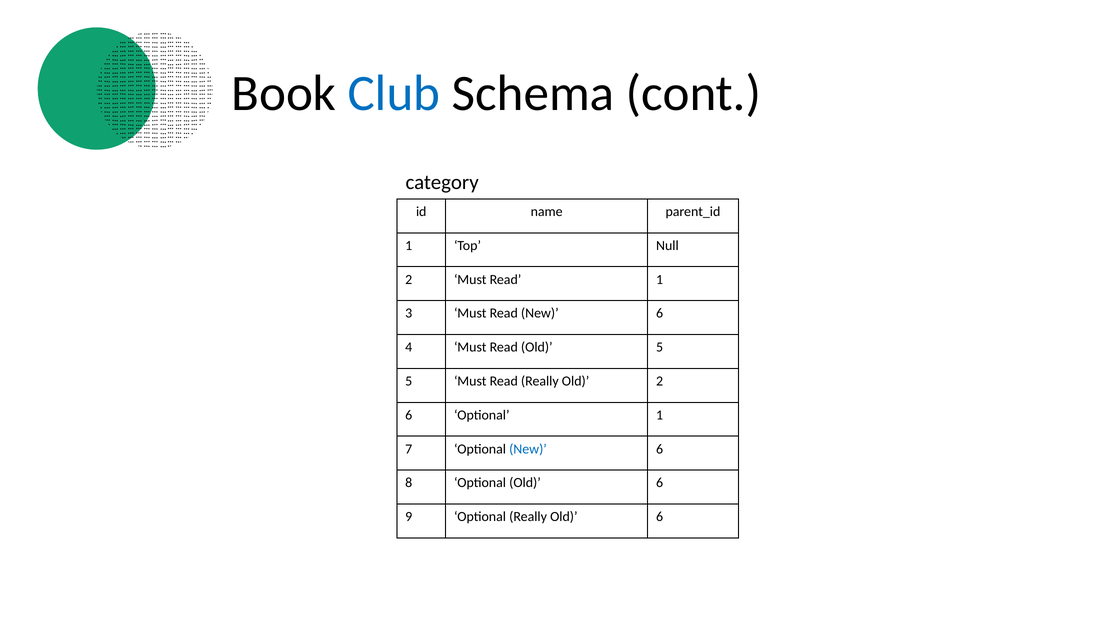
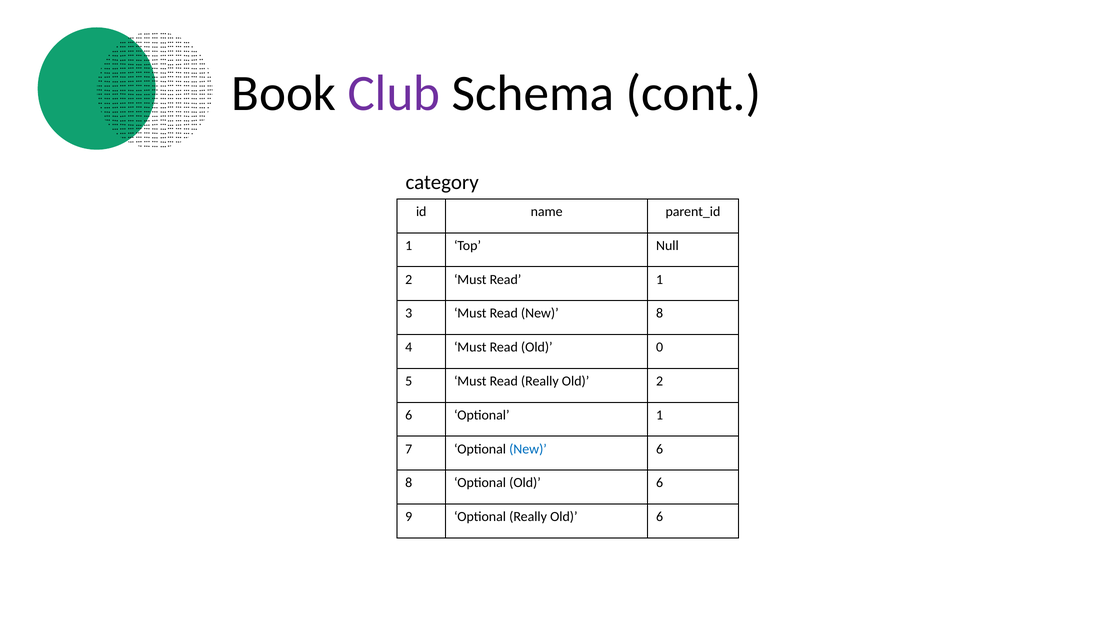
Club colour: blue -> purple
Read New 6: 6 -> 8
Old 5: 5 -> 0
